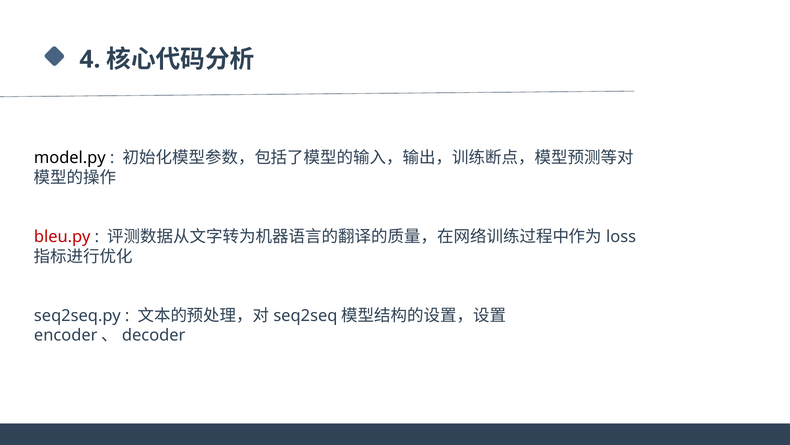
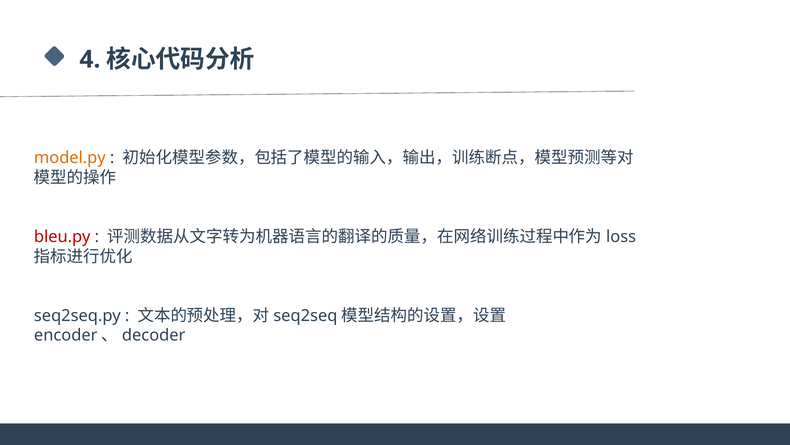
model.py colour: black -> orange
